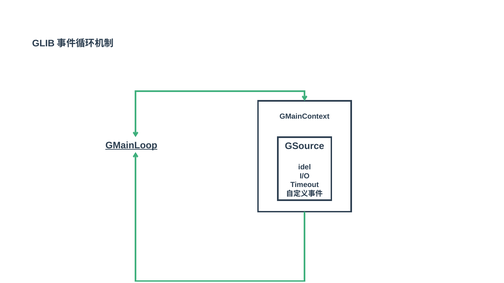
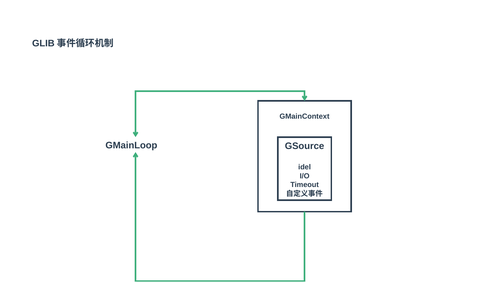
GMainLoop underline: present -> none
